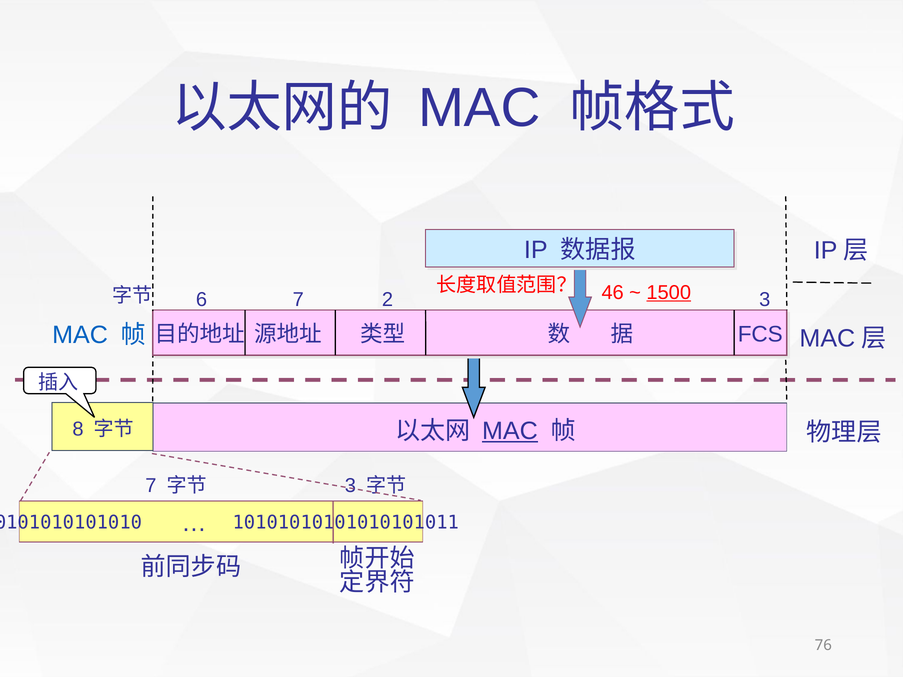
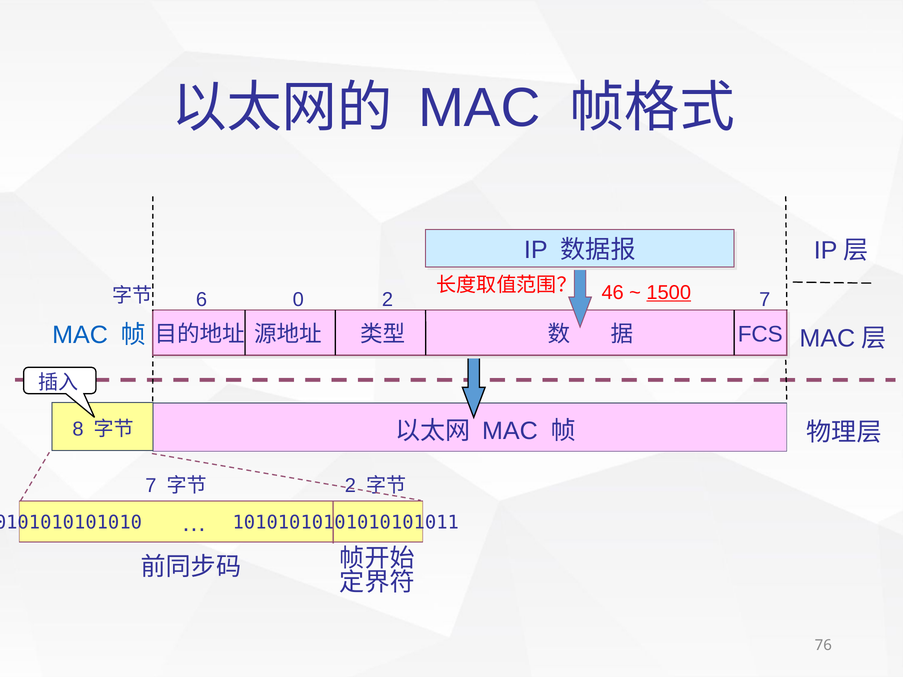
6 7: 7 -> 0
2 3: 3 -> 7
MAC at (510, 431) underline: present -> none
3 at (350, 486): 3 -> 2
